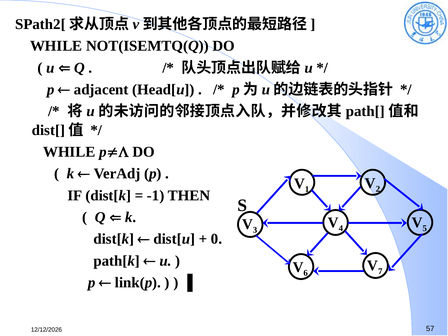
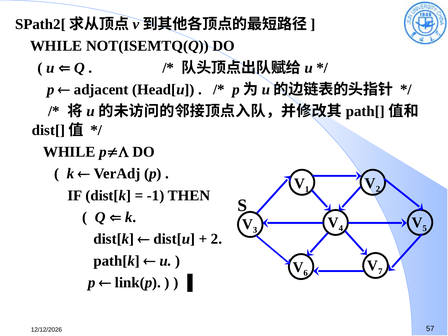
0 at (217, 239): 0 -> 2
